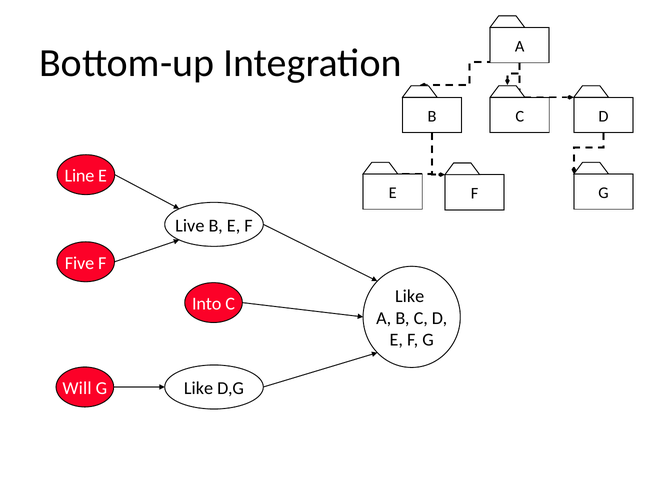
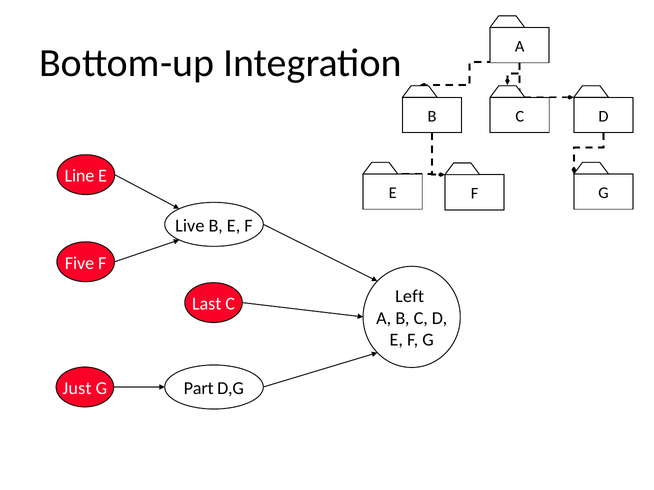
Like at (410, 297): Like -> Left
Into: Into -> Last
Will: Will -> Just
Like at (199, 389): Like -> Part
